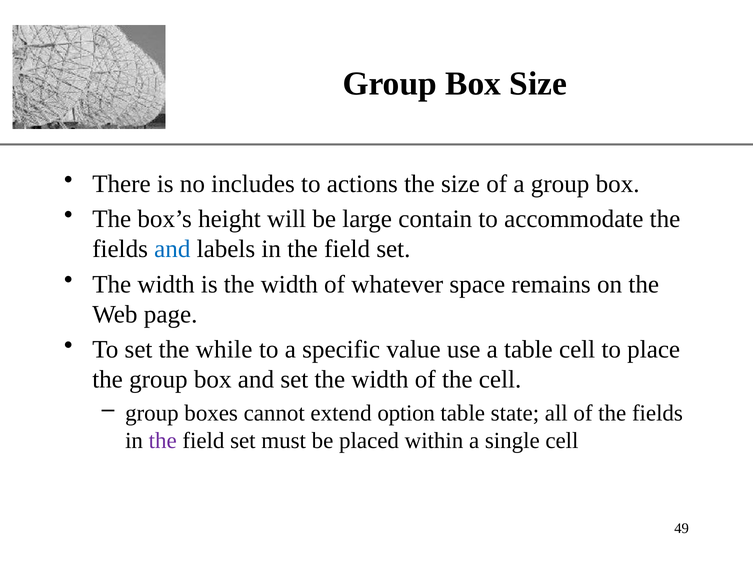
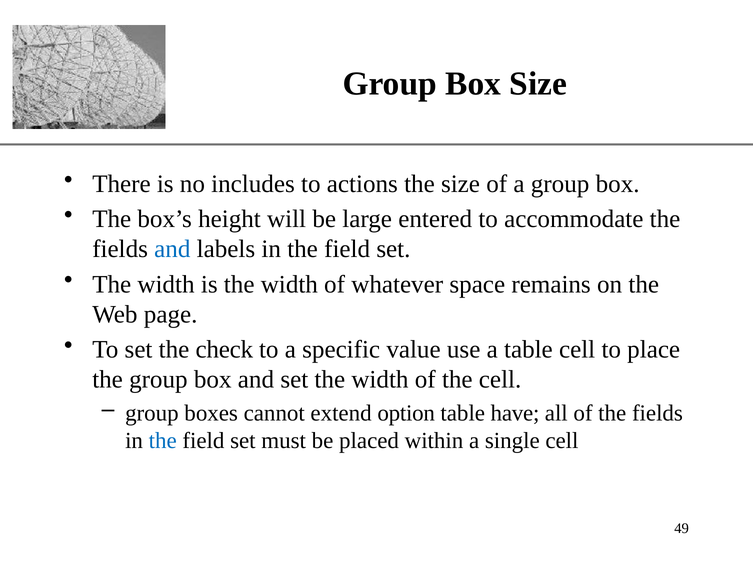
contain: contain -> entered
while: while -> check
state: state -> have
the at (163, 440) colour: purple -> blue
